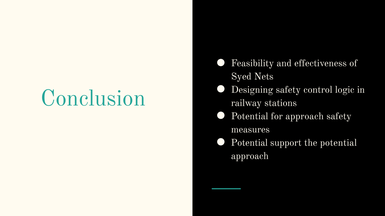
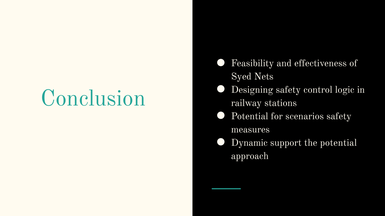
for approach: approach -> scenarios
Potential at (249, 143): Potential -> Dynamic
